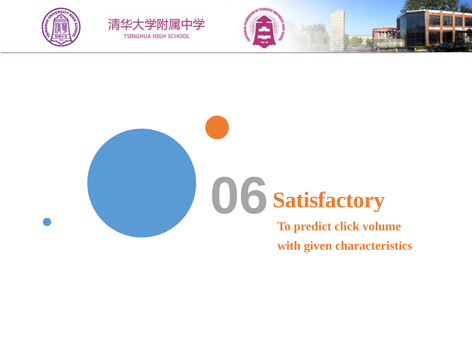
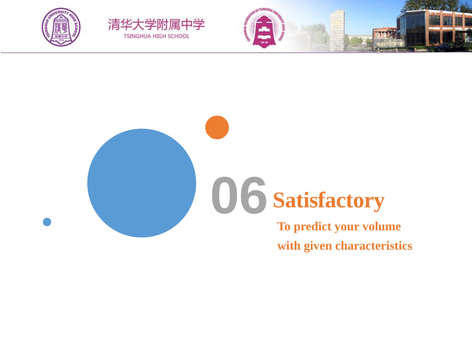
click: click -> your
